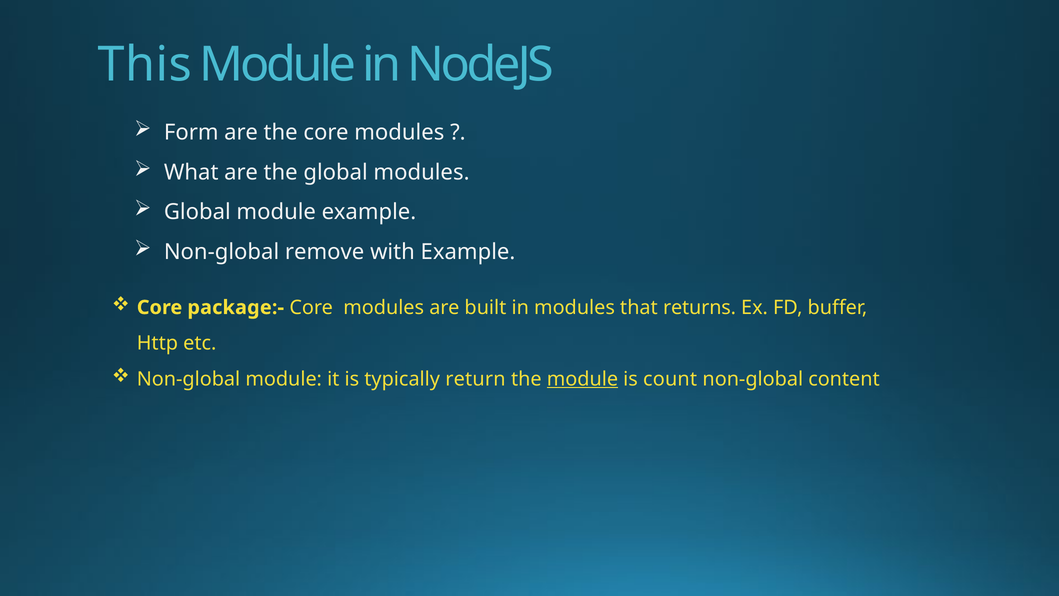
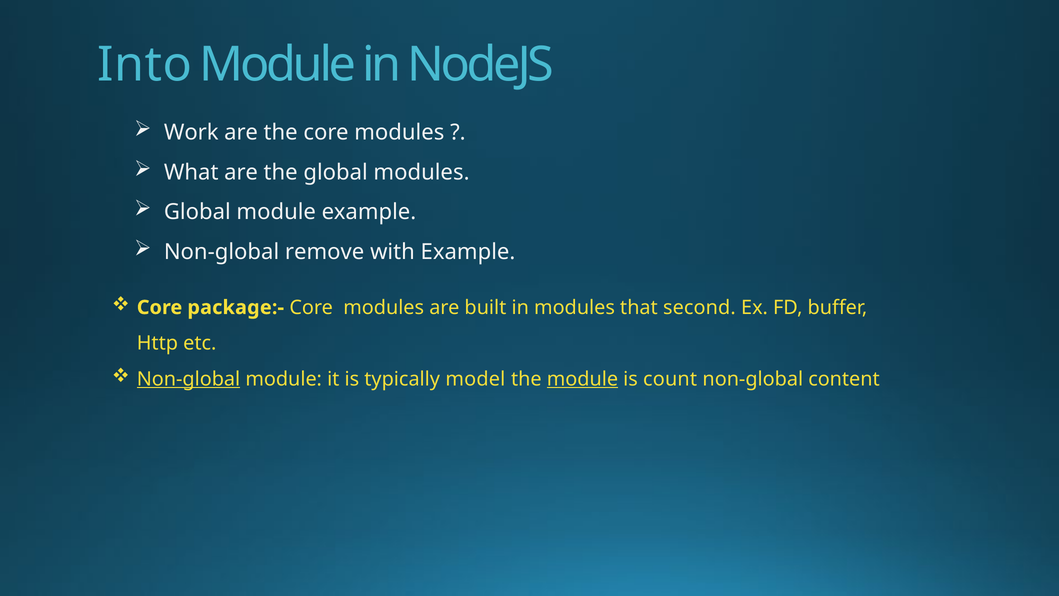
This: This -> Into
Form: Form -> Work
returns: returns -> second
Non-global at (189, 379) underline: none -> present
return: return -> model
